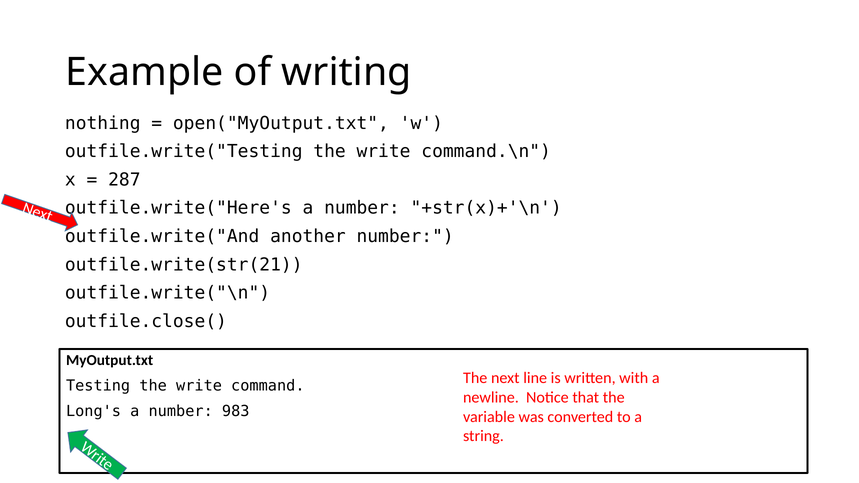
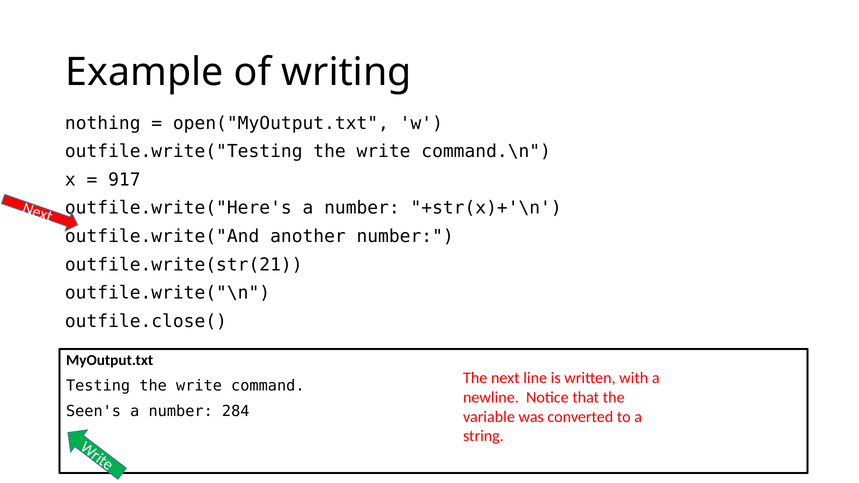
287: 287 -> 917
Long's: Long's -> Seen's
983: 983 -> 284
